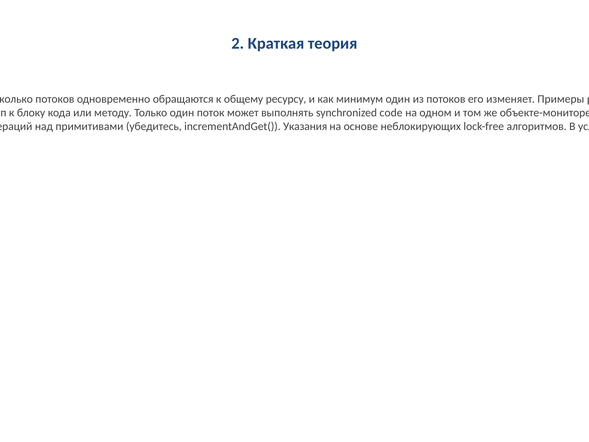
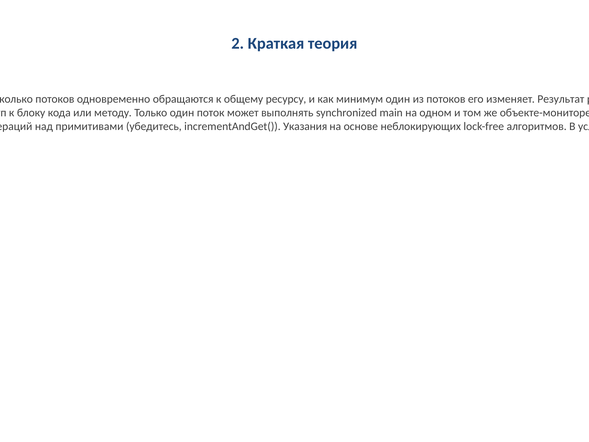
изменяет Примеры: Примеры -> Результат
code: code -> main
